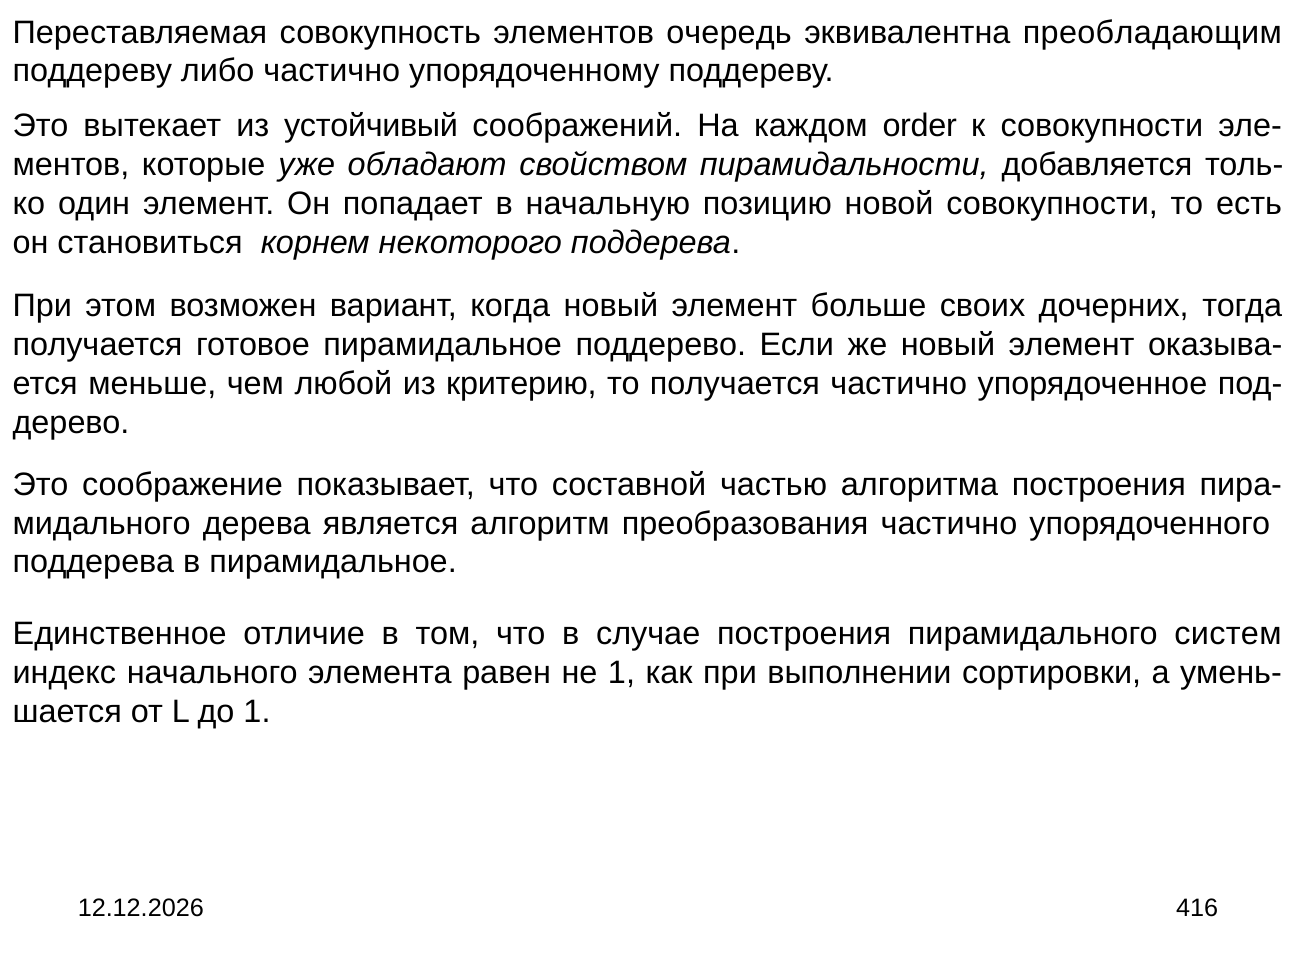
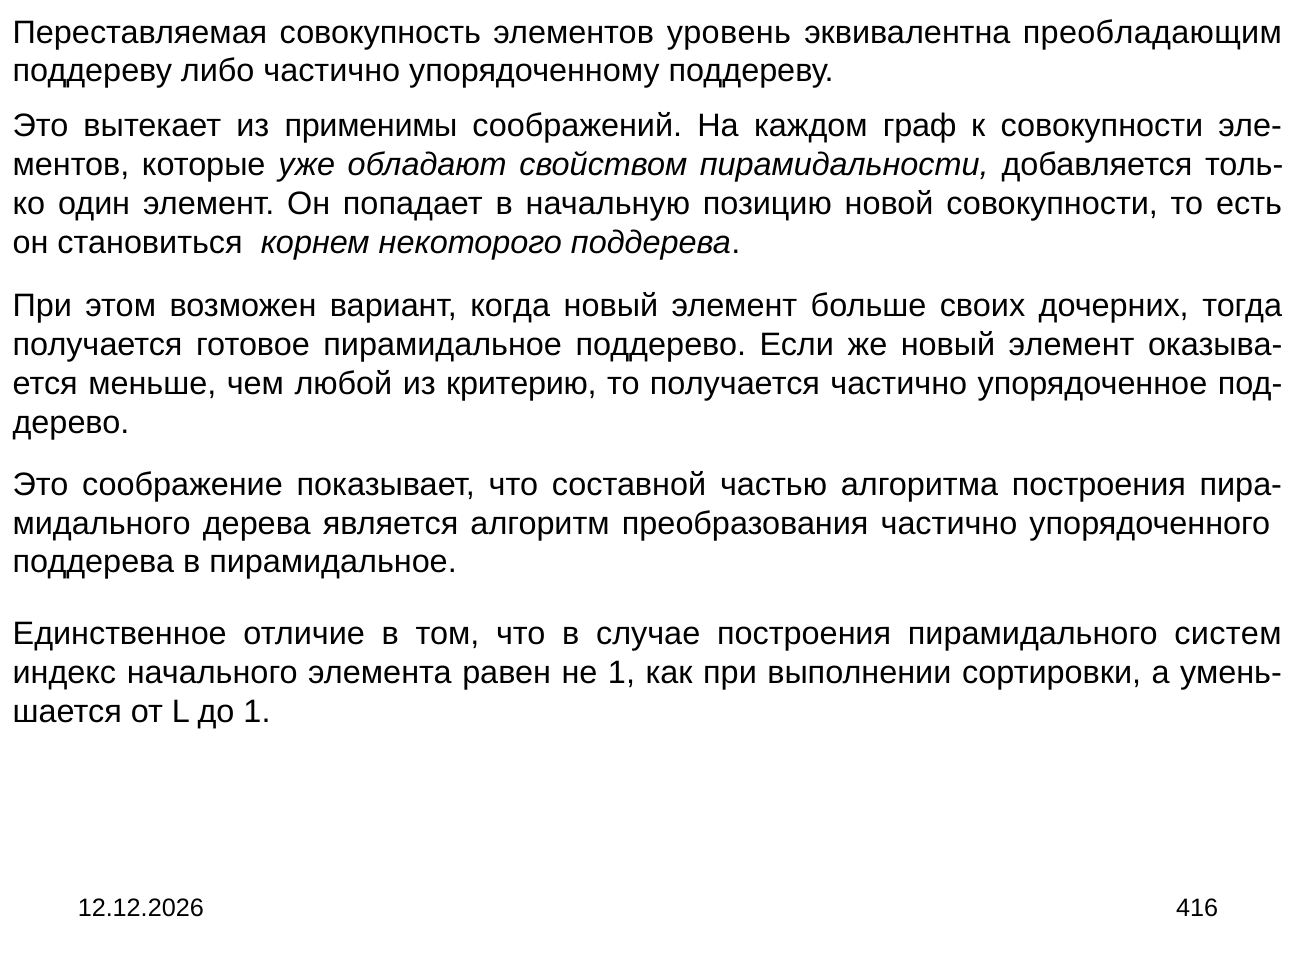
очередь: очередь -> уровень
устойчивый: устойчивый -> применимы
order: order -> граф
